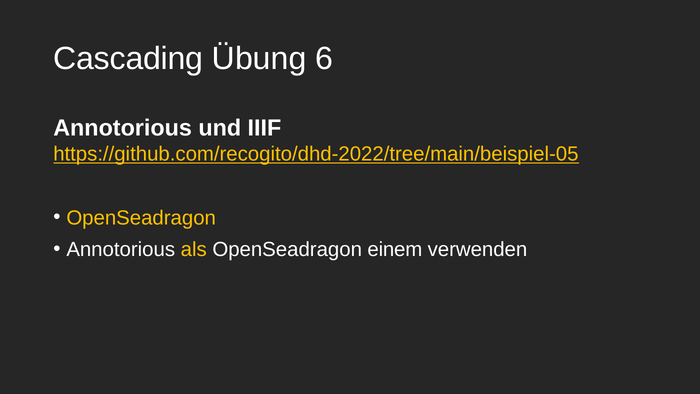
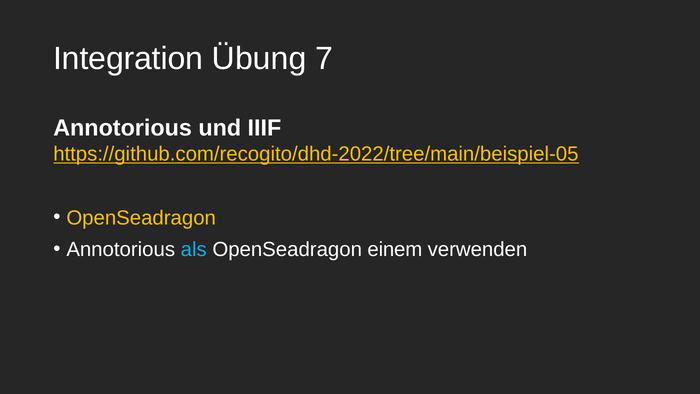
Cascading: Cascading -> Integration
6: 6 -> 7
als colour: yellow -> light blue
